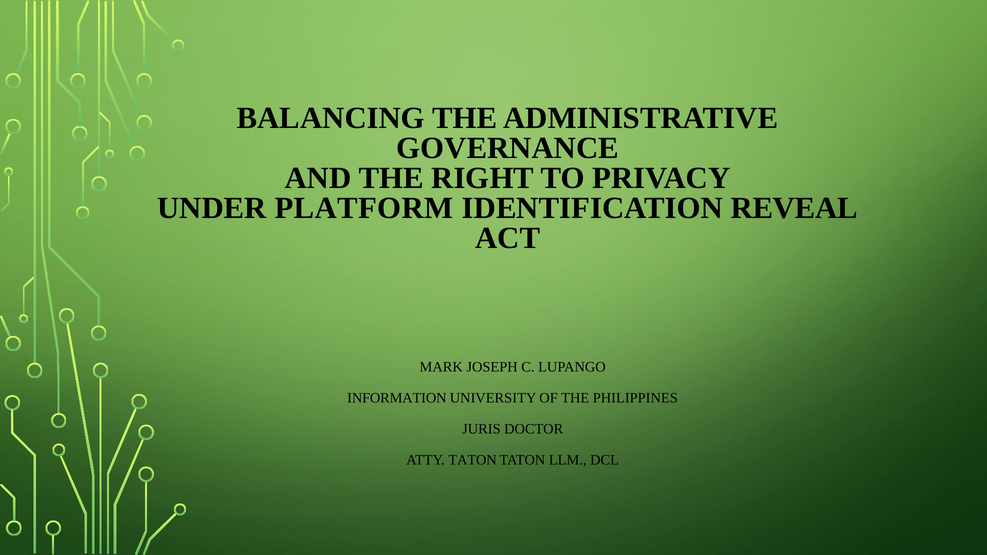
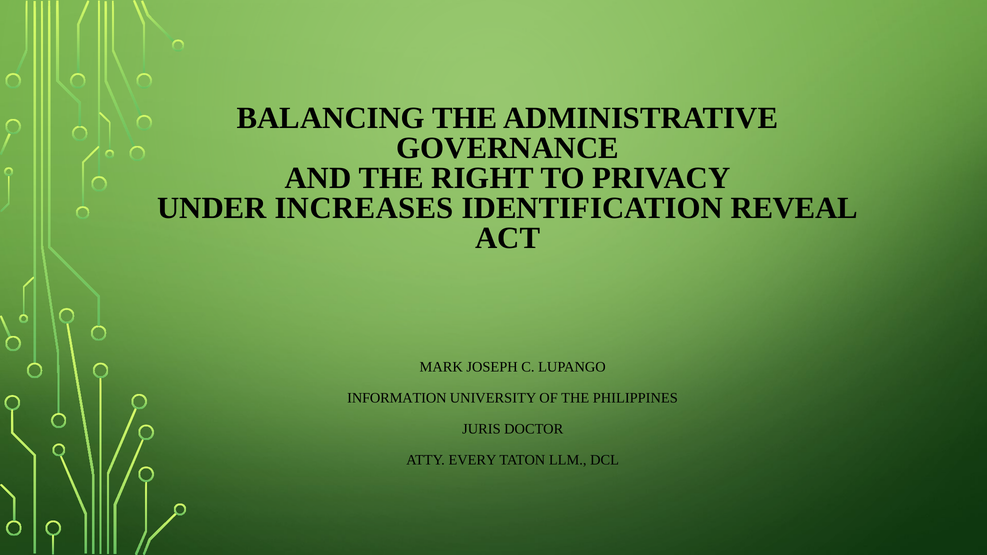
PLATFORM: PLATFORM -> INCREASES
ATTY TATON: TATON -> EVERY
